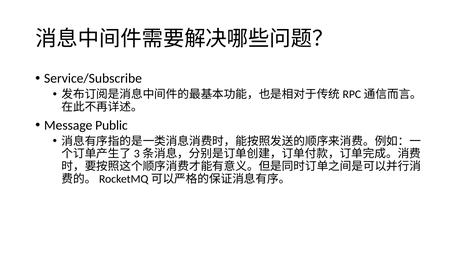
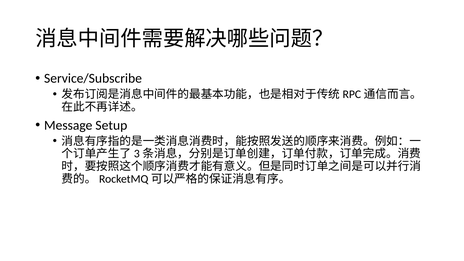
Public: Public -> Setup
